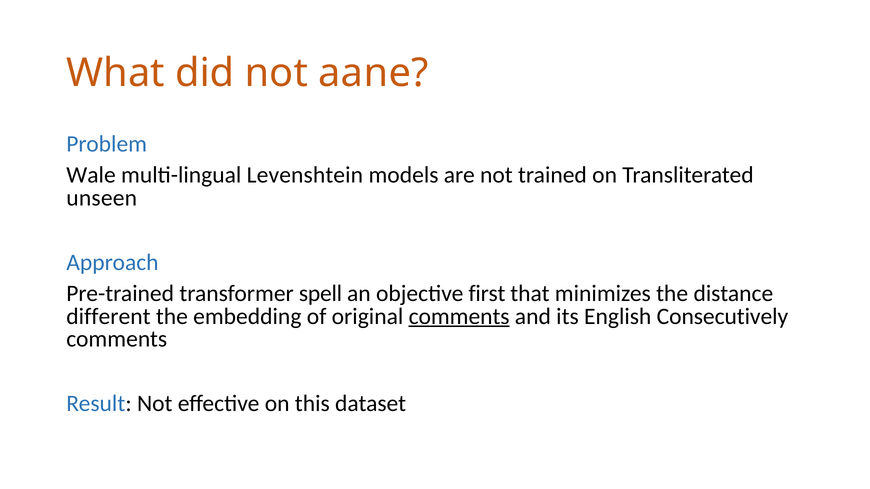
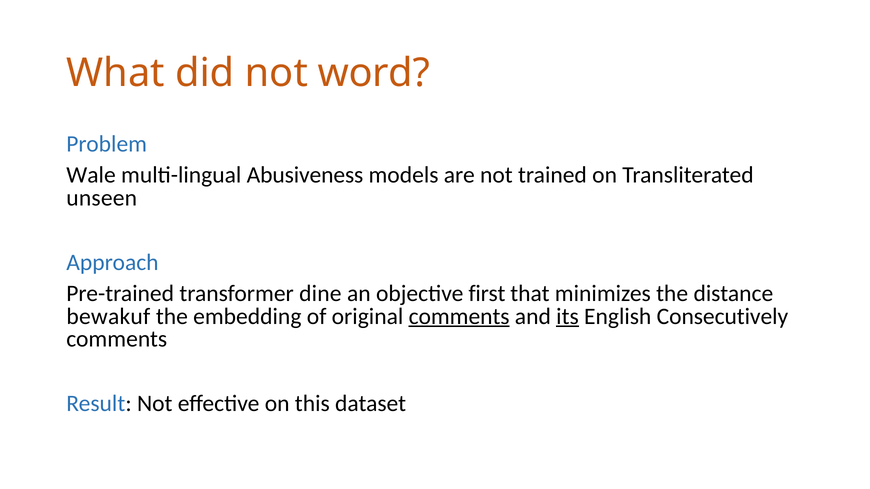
aane: aane -> word
Levenshtein: Levenshtein -> Abusiveness
spell: spell -> dine
different: different -> bewakuf
its underline: none -> present
